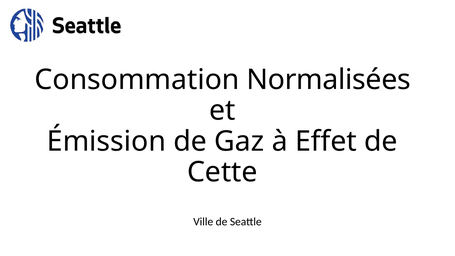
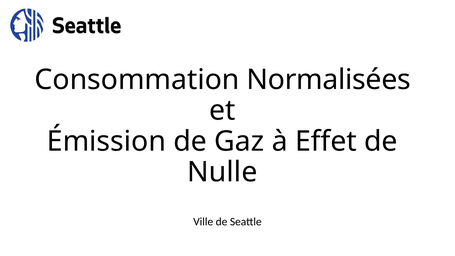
Cette: Cette -> Nulle
